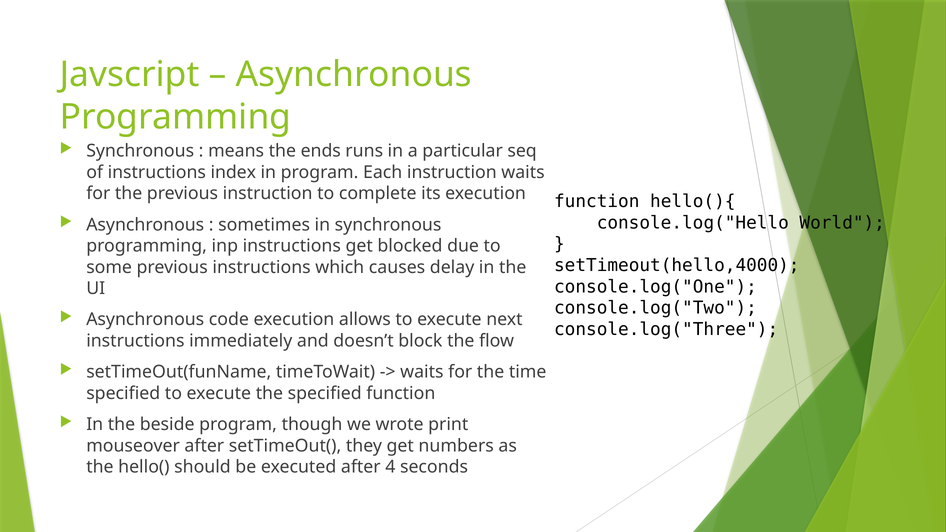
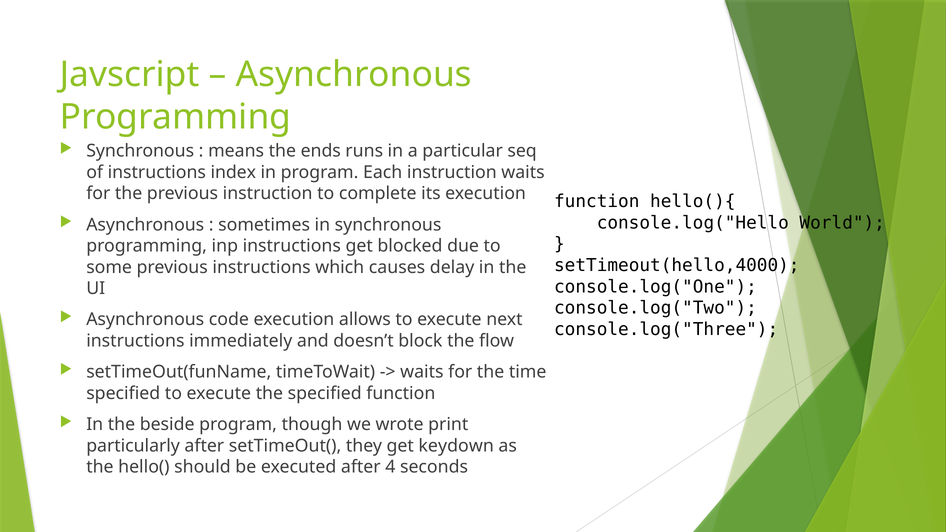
mouseover: mouseover -> particularly
numbers: numbers -> keydown
